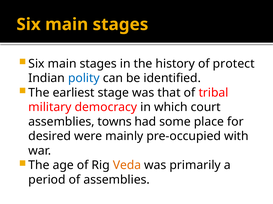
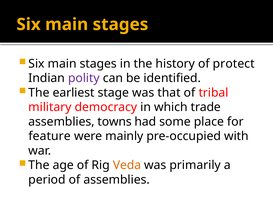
polity colour: blue -> purple
court: court -> trade
desired: desired -> feature
